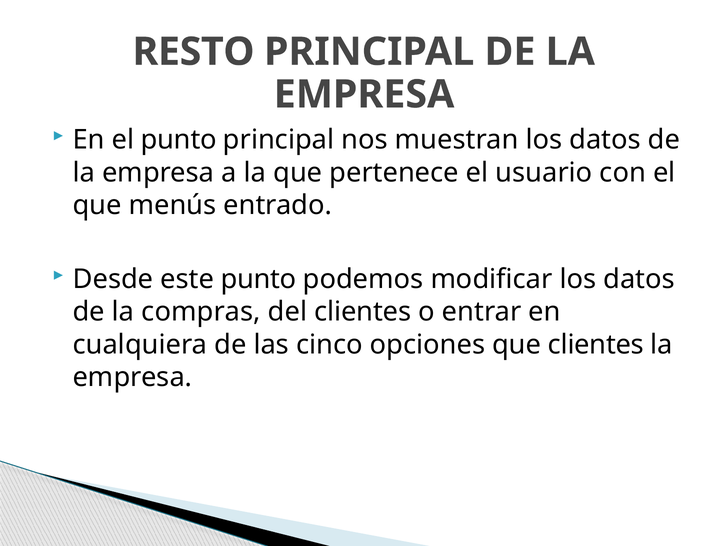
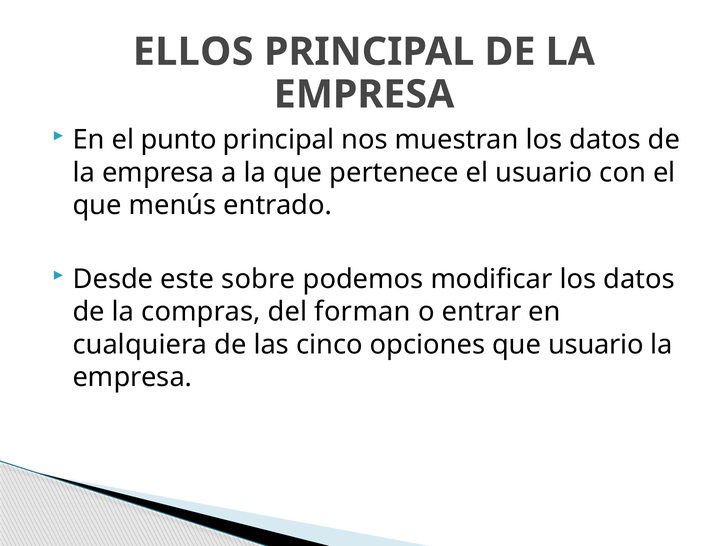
RESTO: RESTO -> ELLOS
este punto: punto -> sobre
del clientes: clientes -> forman
que clientes: clientes -> usuario
